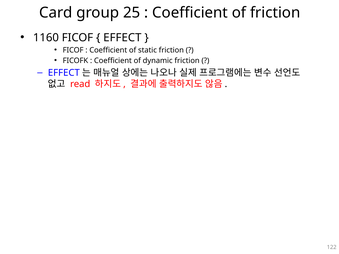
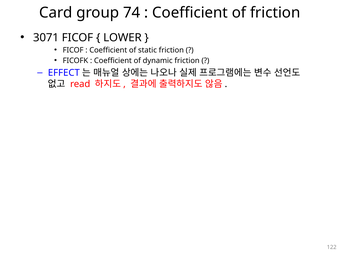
25: 25 -> 74
1160: 1160 -> 3071
EFFECT at (122, 38): EFFECT -> LOWER
